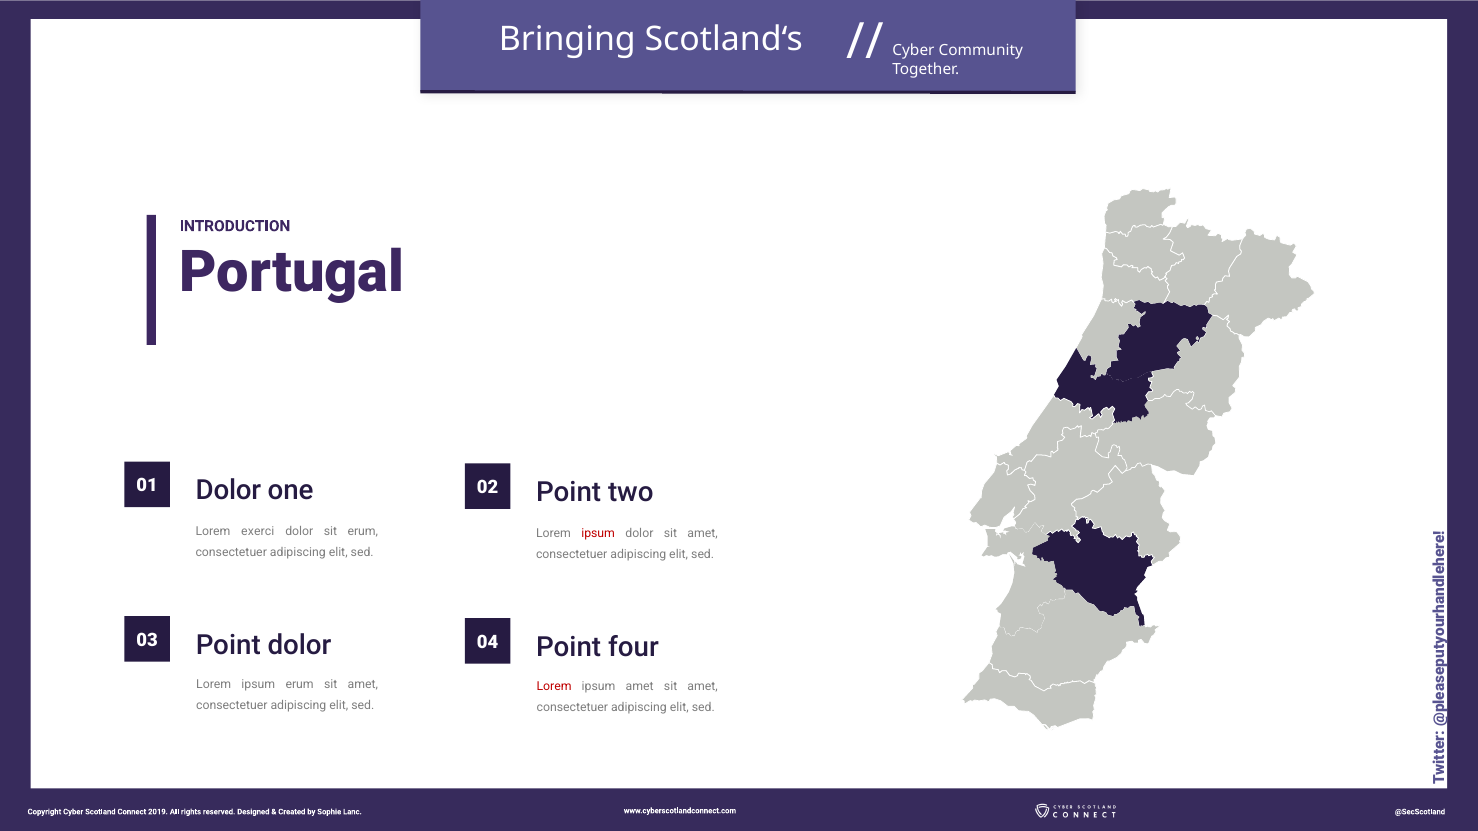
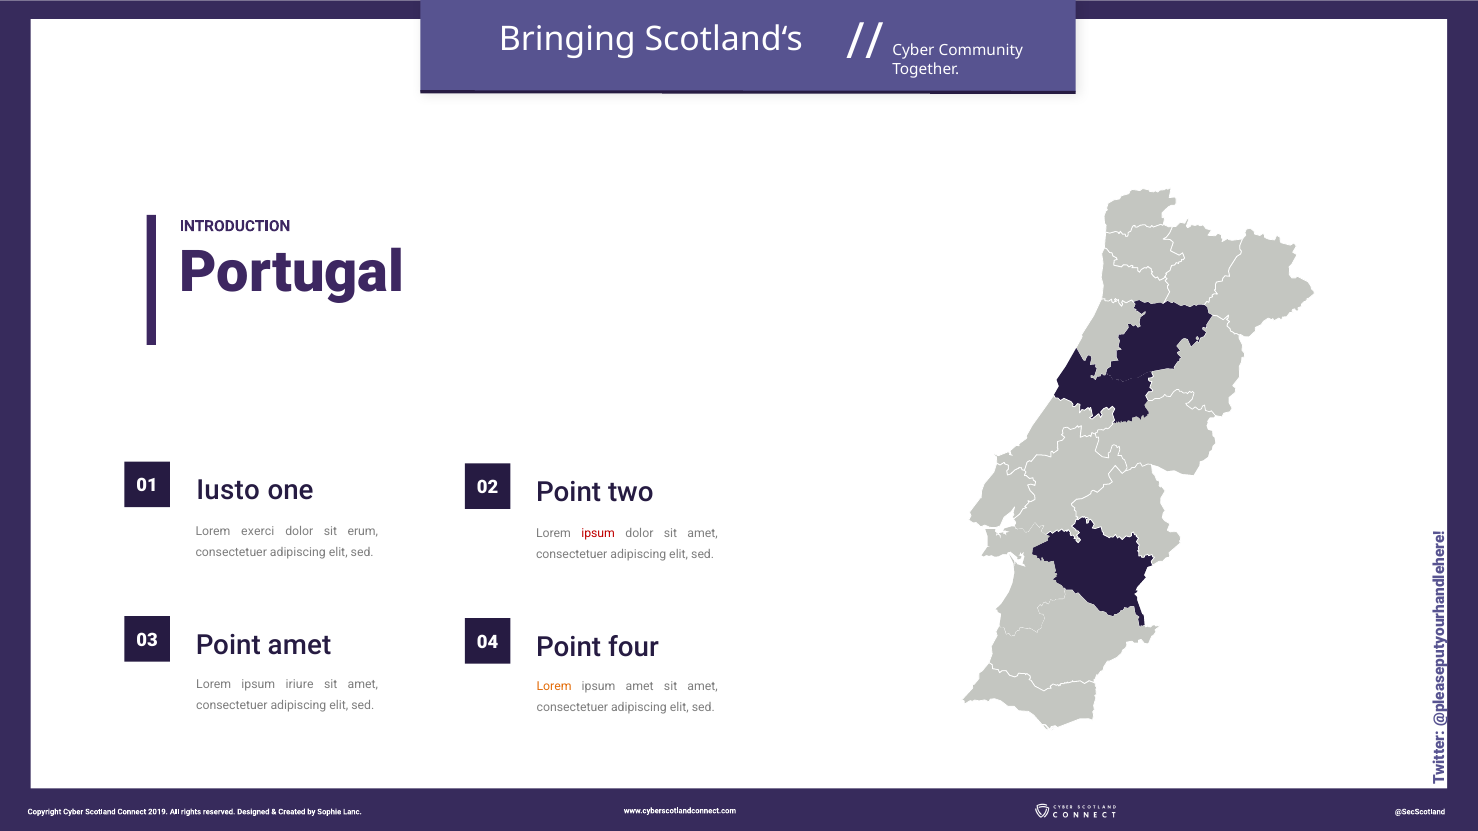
Dolor at (228, 491): Dolor -> Iusto
Point dolor: dolor -> amet
ipsum erum: erum -> iriure
Lorem at (554, 687) colour: red -> orange
